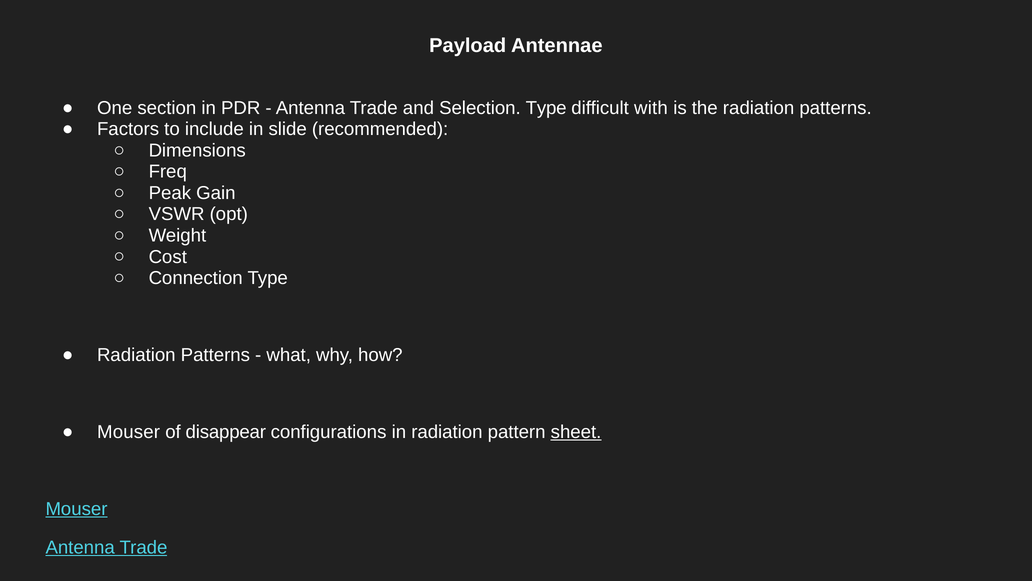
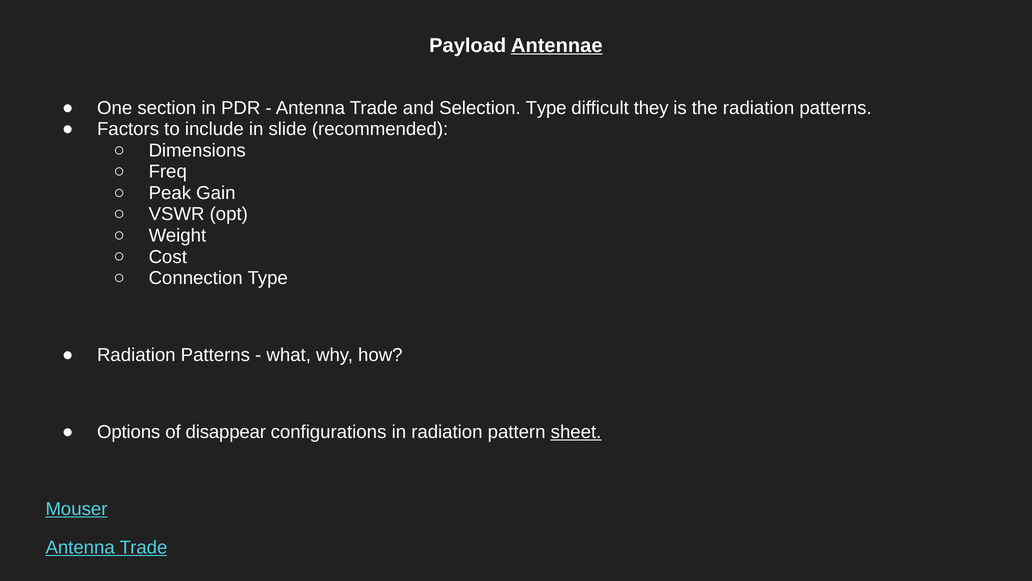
Antennae underline: none -> present
with: with -> they
Mouser at (129, 432): Mouser -> Options
